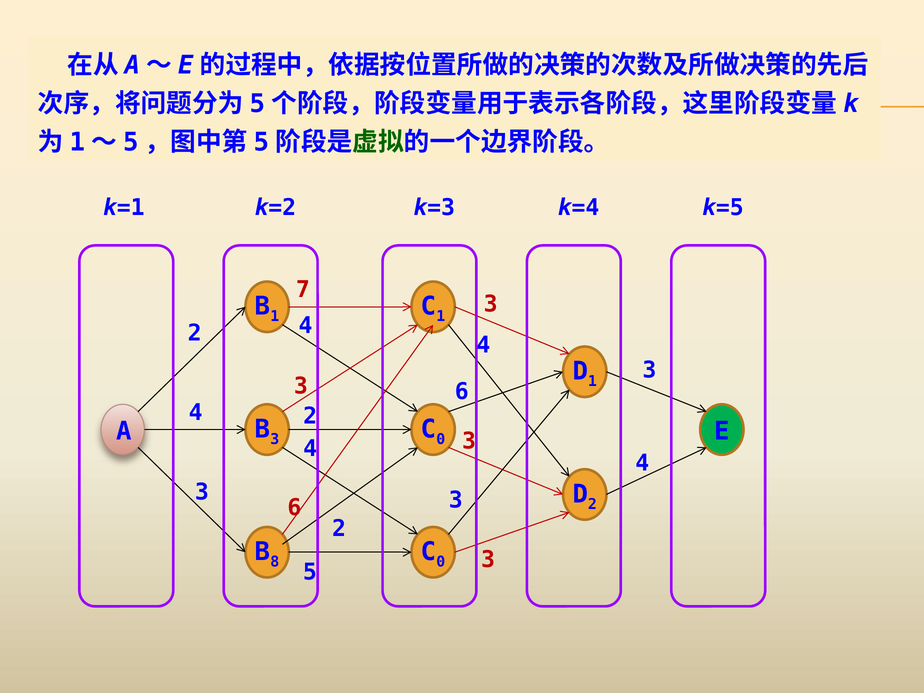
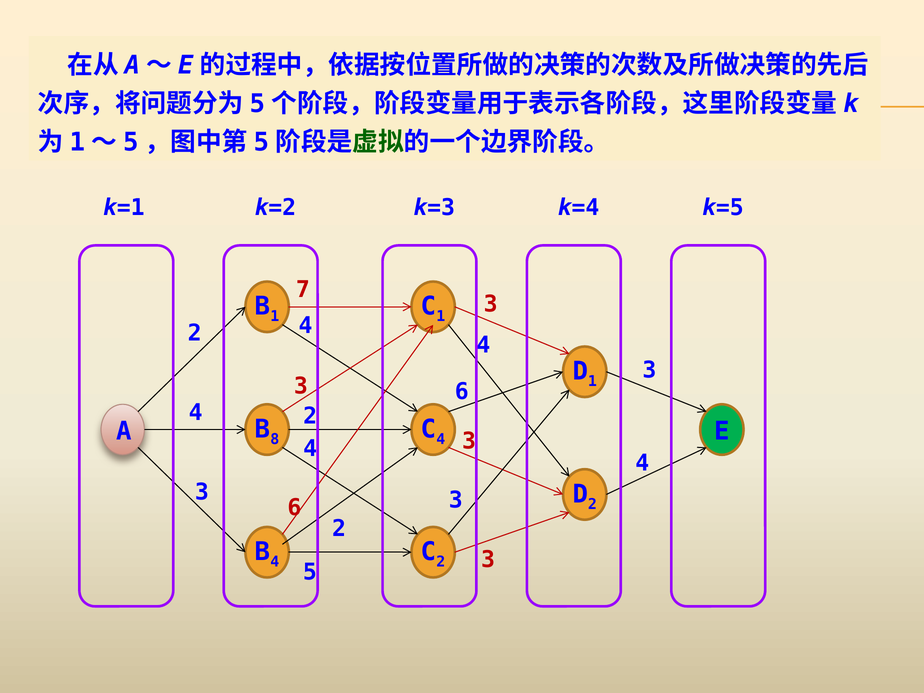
3 at (275, 439): 3 -> 8
0 at (441, 439): 0 -> 4
8 at (275, 562): 8 -> 4
0 at (441, 562): 0 -> 2
